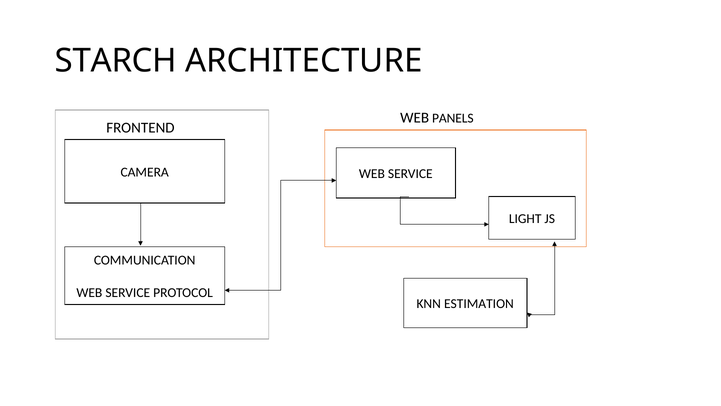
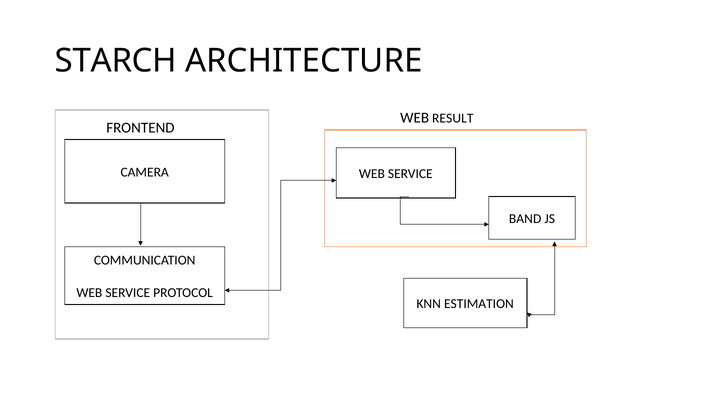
PANELS: PANELS -> RESULT
LIGHT: LIGHT -> BAND
